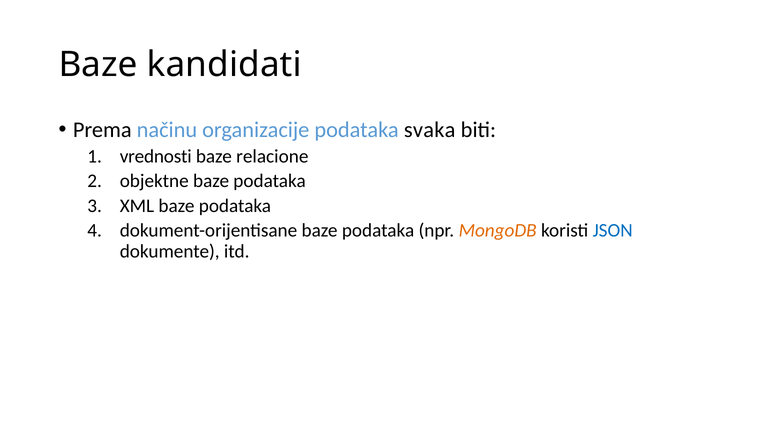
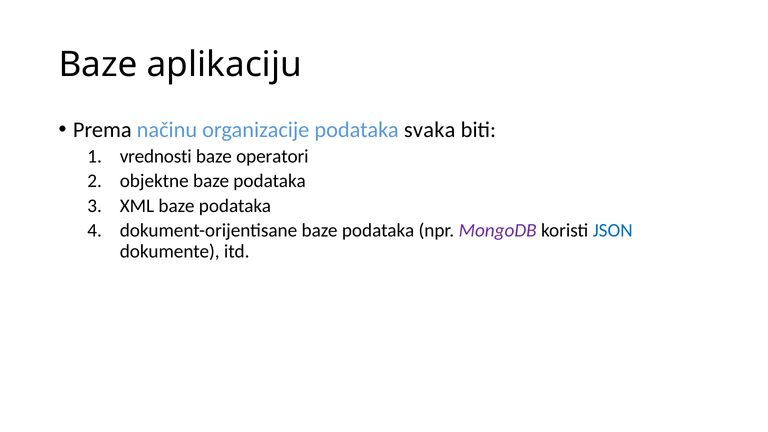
kandidati: kandidati -> aplikaciju
relacione: relacione -> operatori
MongoDB colour: orange -> purple
